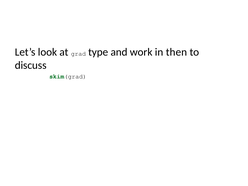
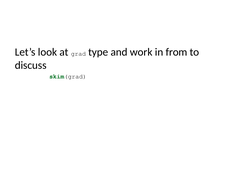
then: then -> from
